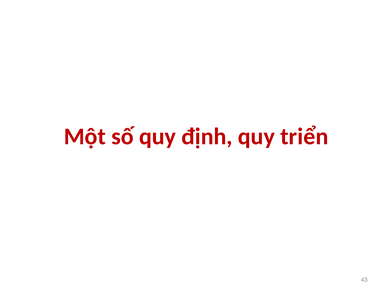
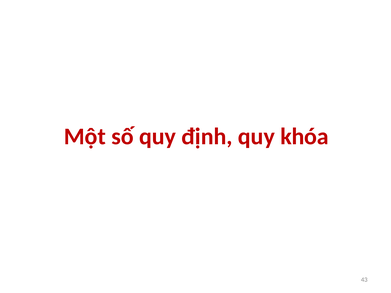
triển: triển -> khóa
